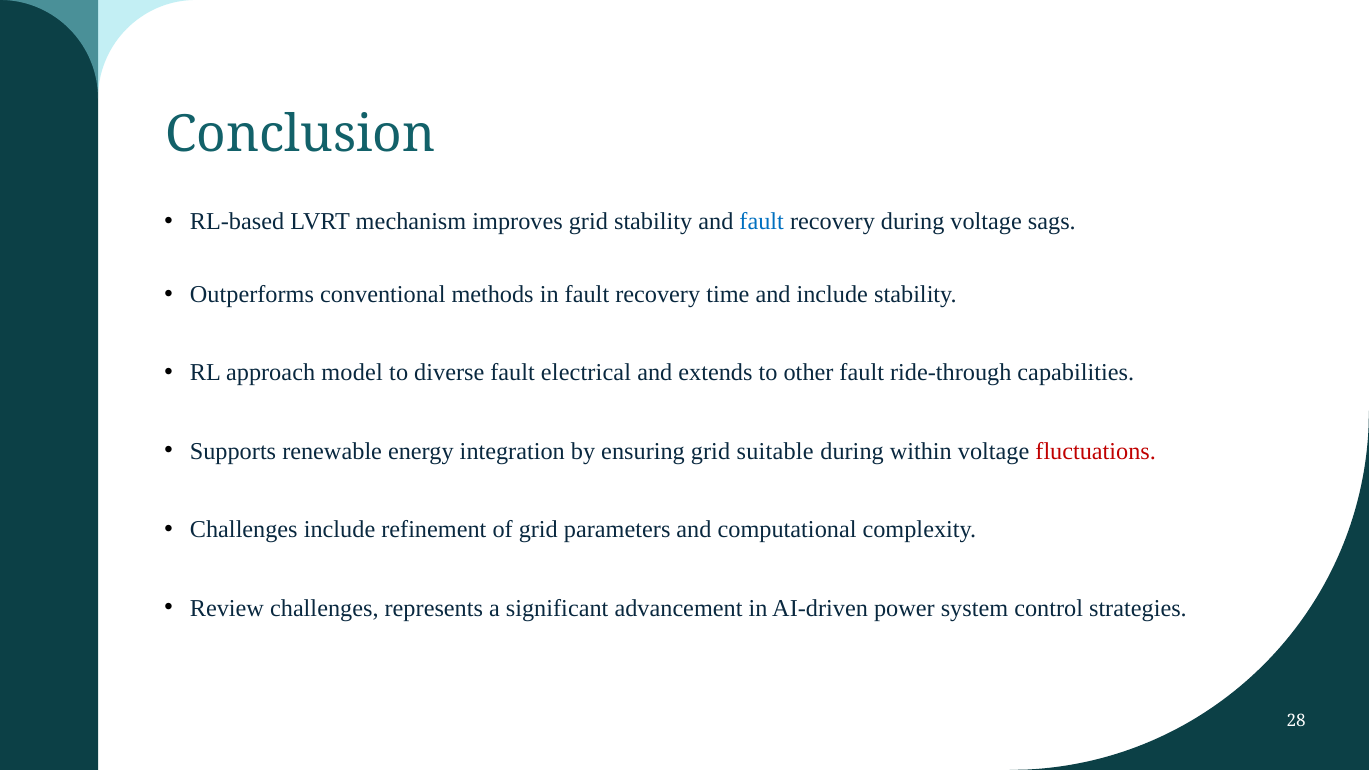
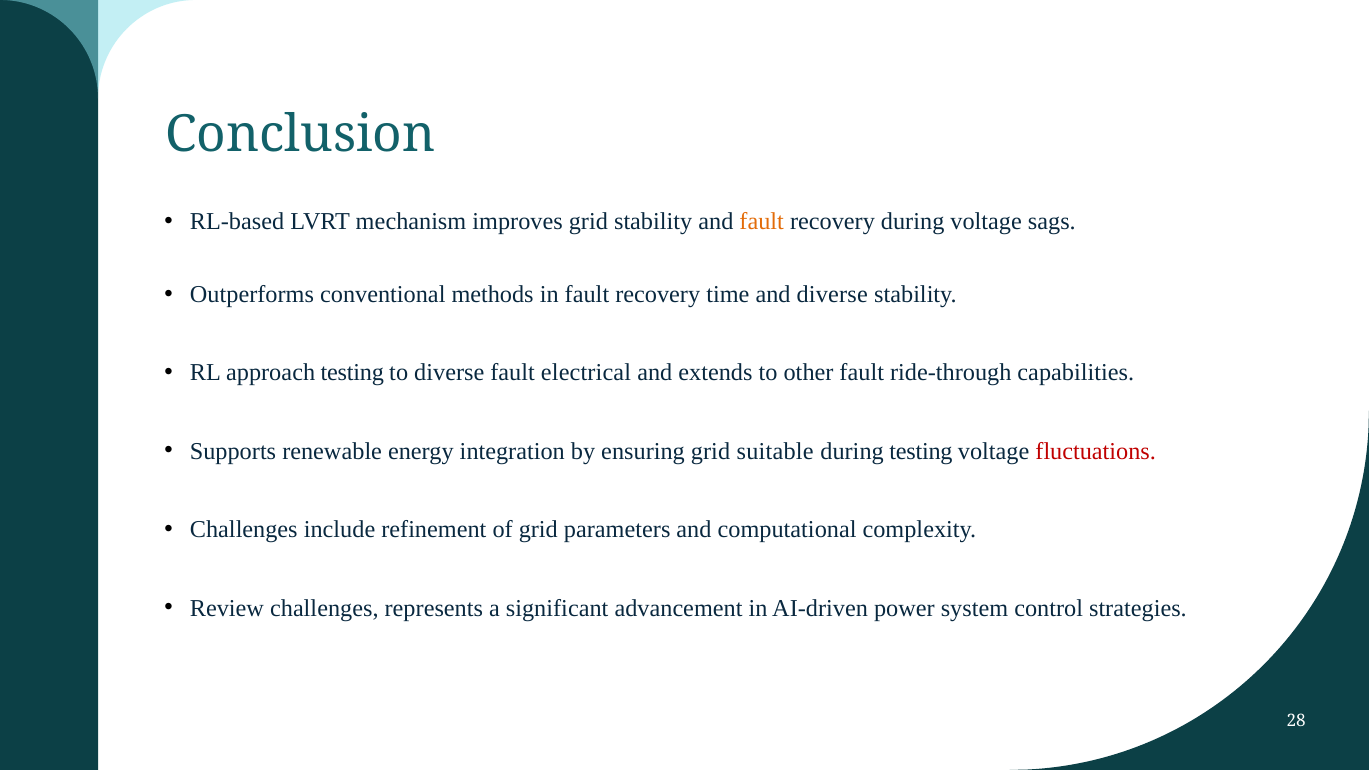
fault at (762, 222) colour: blue -> orange
and include: include -> diverse
approach model: model -> testing
during within: within -> testing
